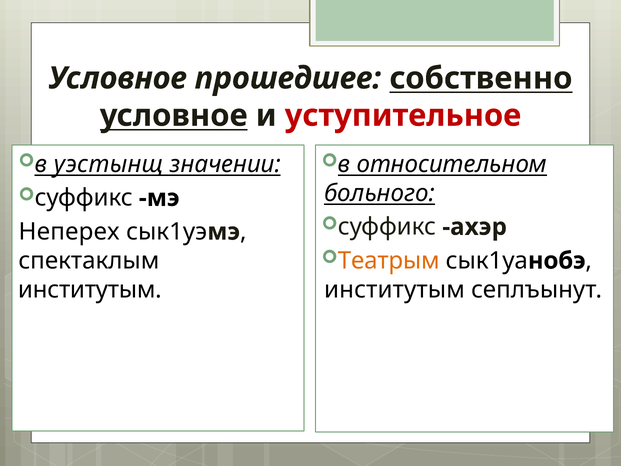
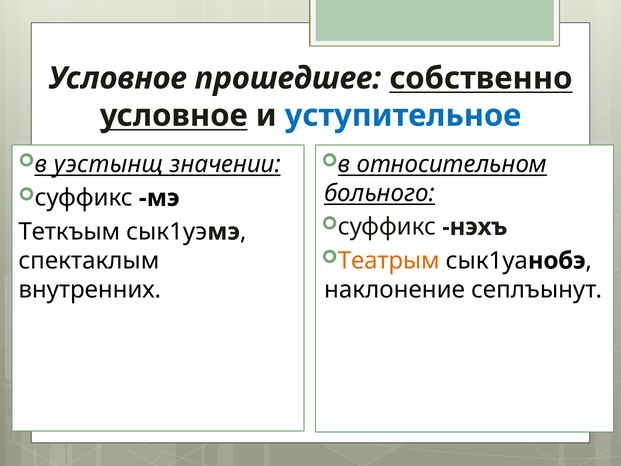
уступительное colour: red -> blue
ахэр: ахэр -> нэхъ
Неперех: Неперех -> Теткъым
институтым at (90, 289): институтым -> внутренних
институтым at (394, 289): институтым -> наклонение
